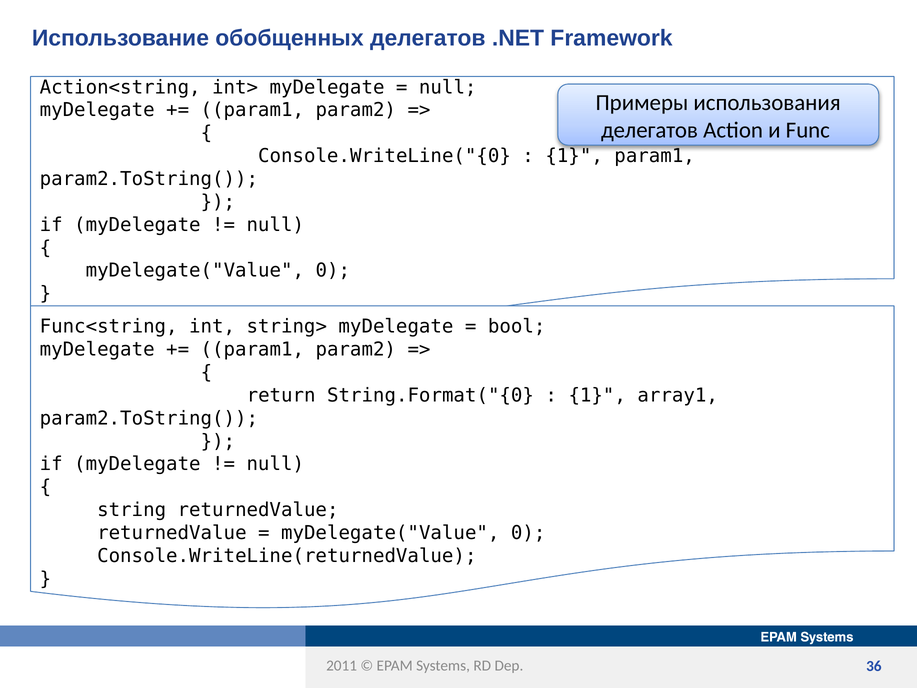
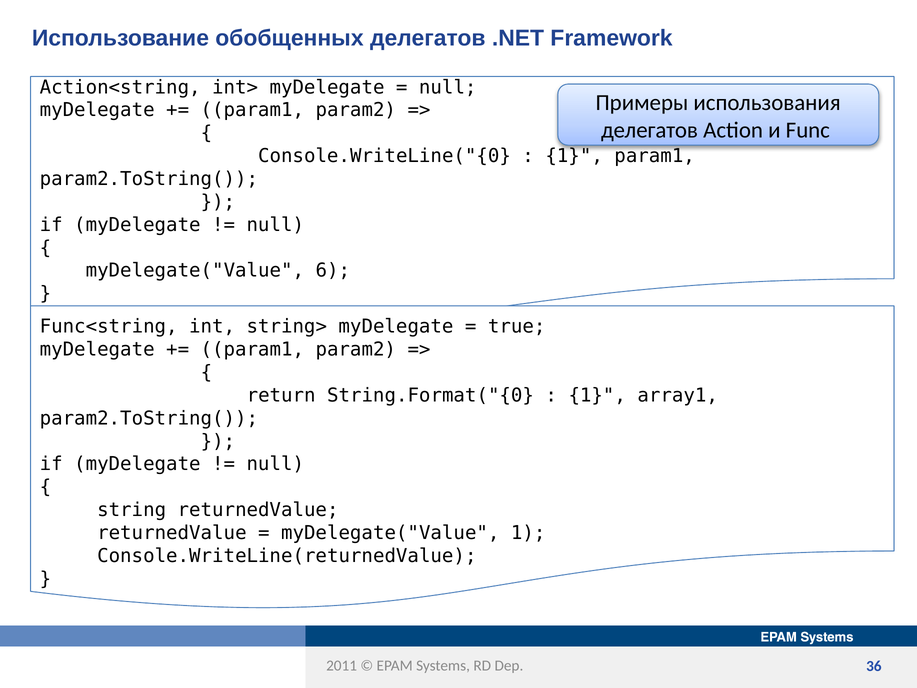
0 at (333, 271): 0 -> 6
bool: bool -> true
0 at (528, 533): 0 -> 1
